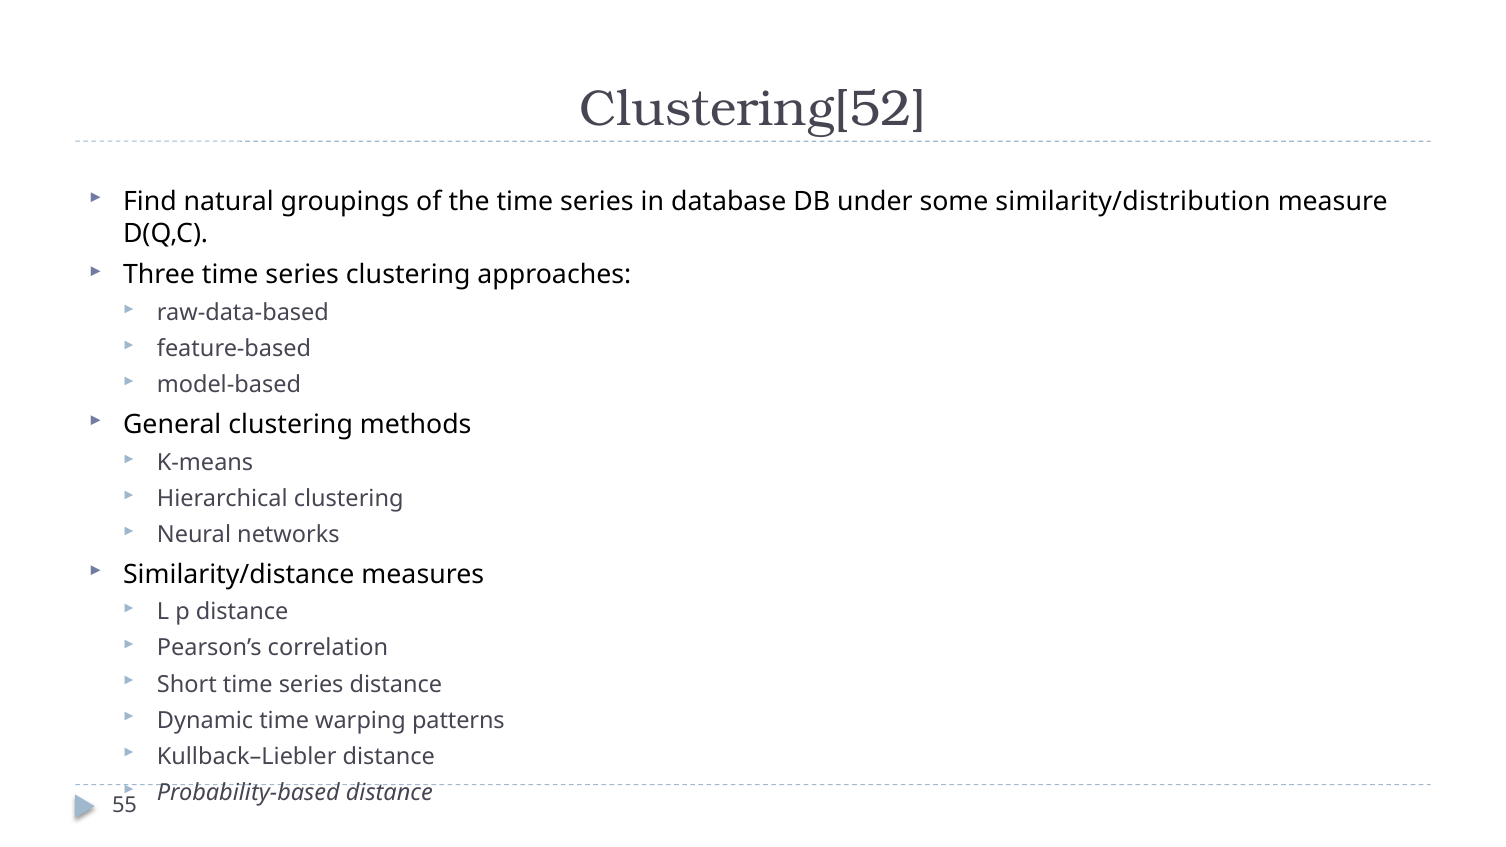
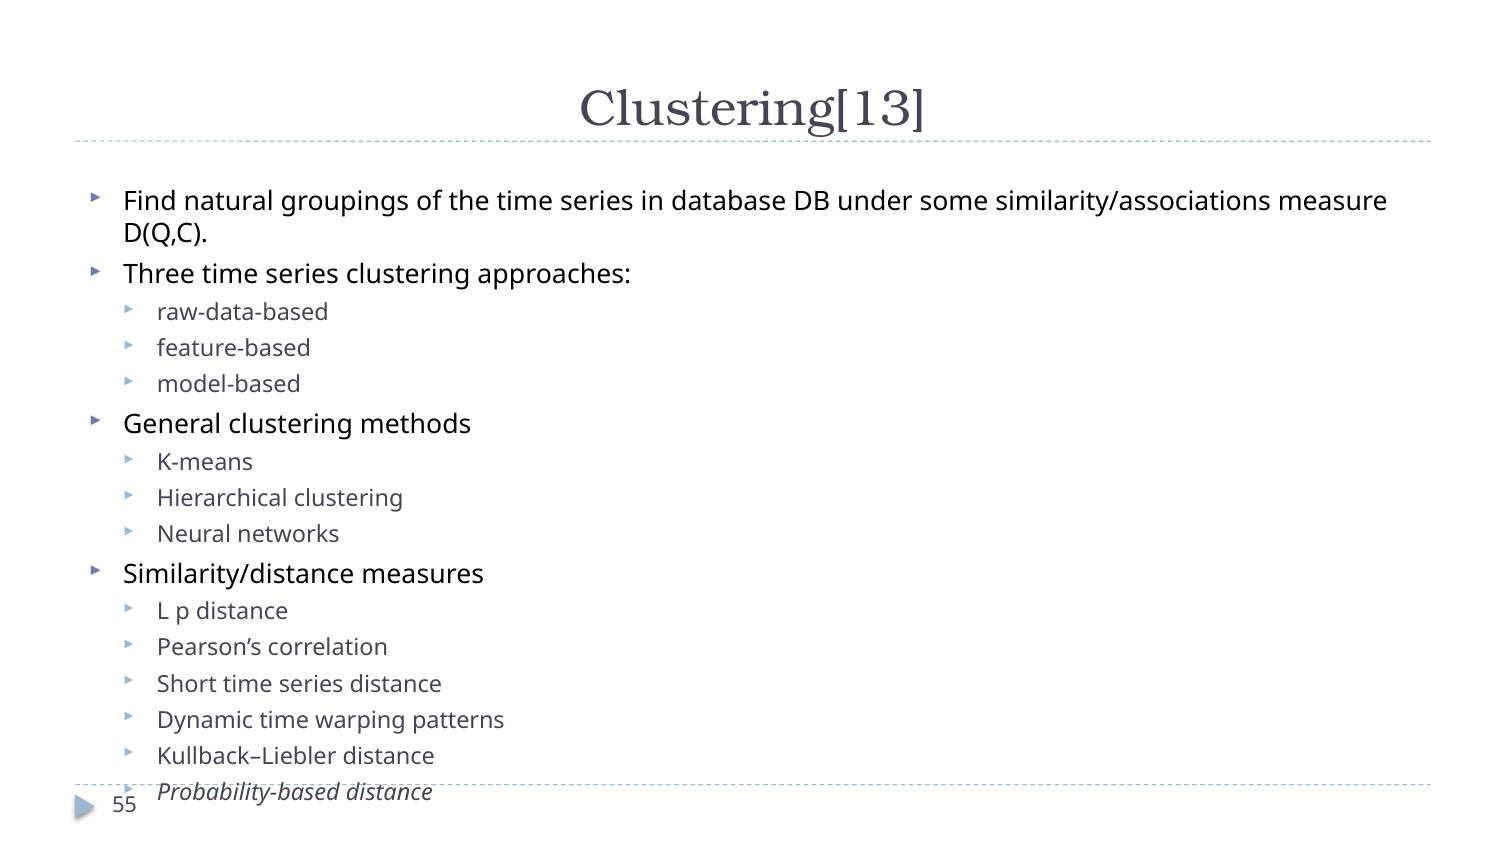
Clustering[52: Clustering[52 -> Clustering[13
similarity/distribution: similarity/distribution -> similarity/associations
